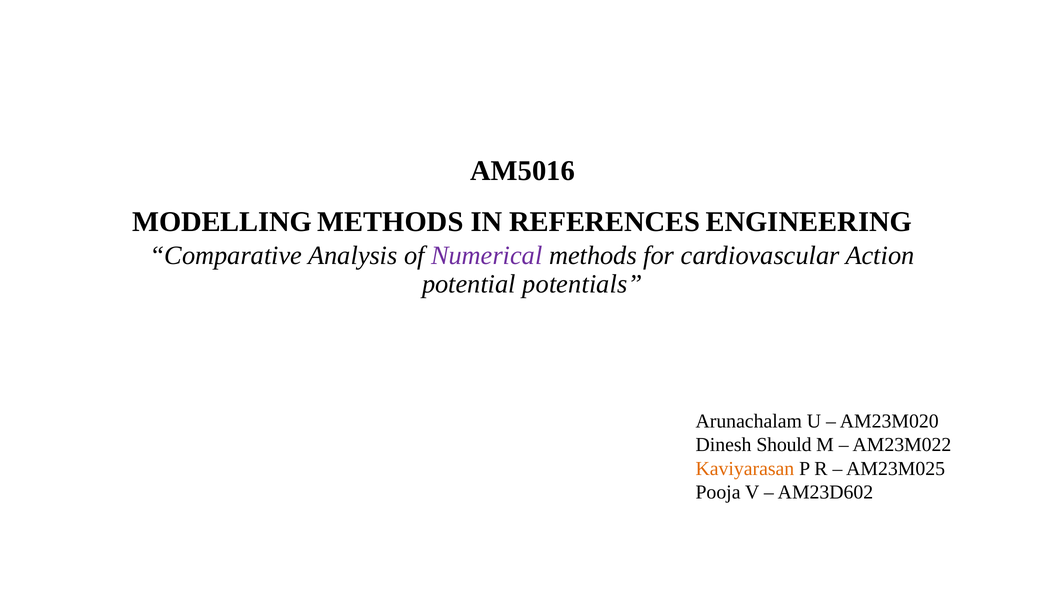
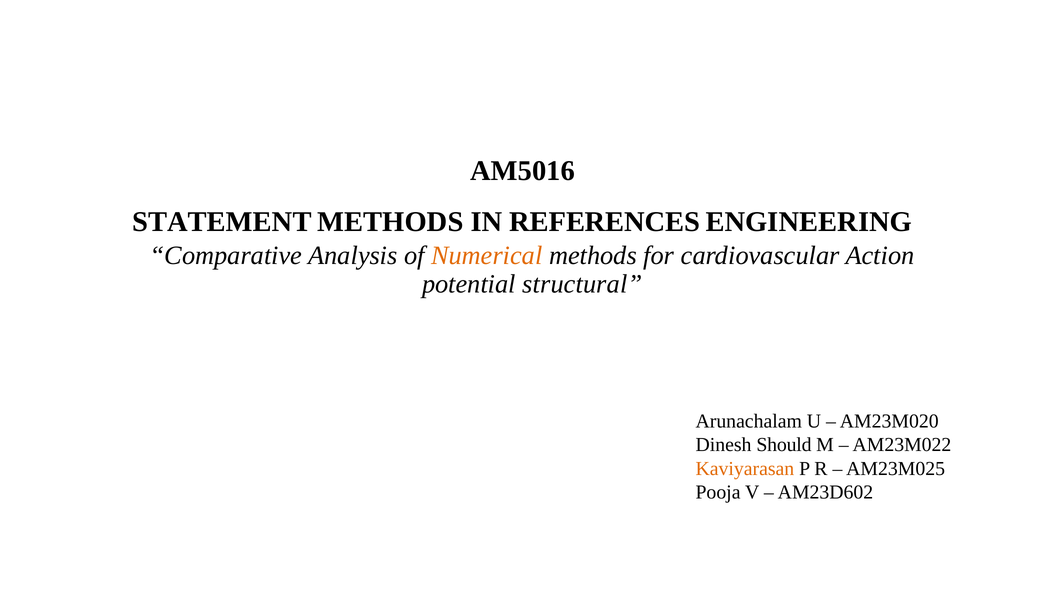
MODELLING: MODELLING -> STATEMENT
Numerical colour: purple -> orange
potentials: potentials -> structural
